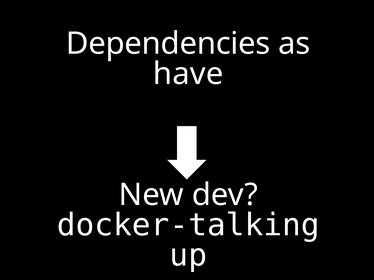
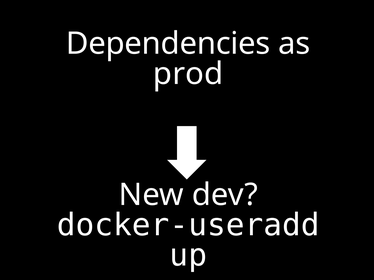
have: have -> prod
docker-talking: docker-talking -> docker-useradd
